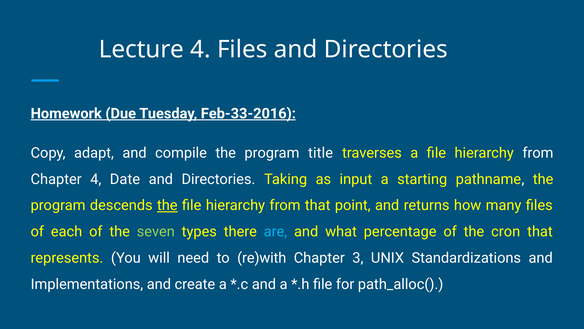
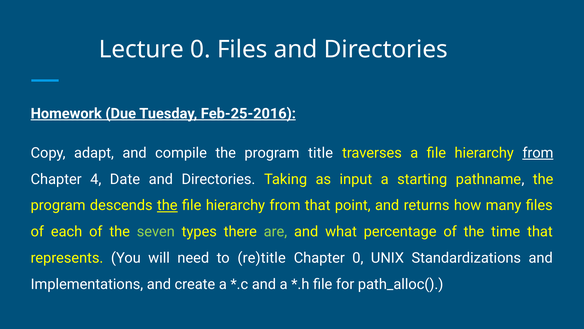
Lecture 4: 4 -> 0
Feb-33-2016: Feb-33-2016 -> Feb-25-2016
from at (538, 153) underline: none -> present
are colour: light blue -> light green
cron: cron -> time
re)with: re)with -> re)title
Chapter 3: 3 -> 0
